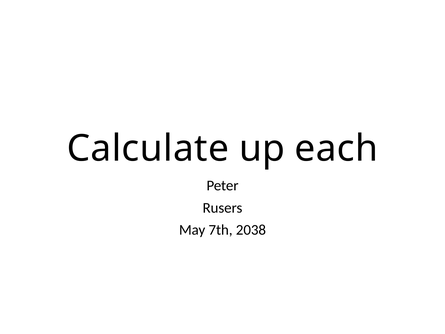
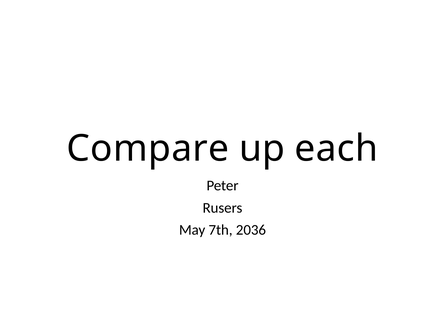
Calculate: Calculate -> Compare
2038: 2038 -> 2036
